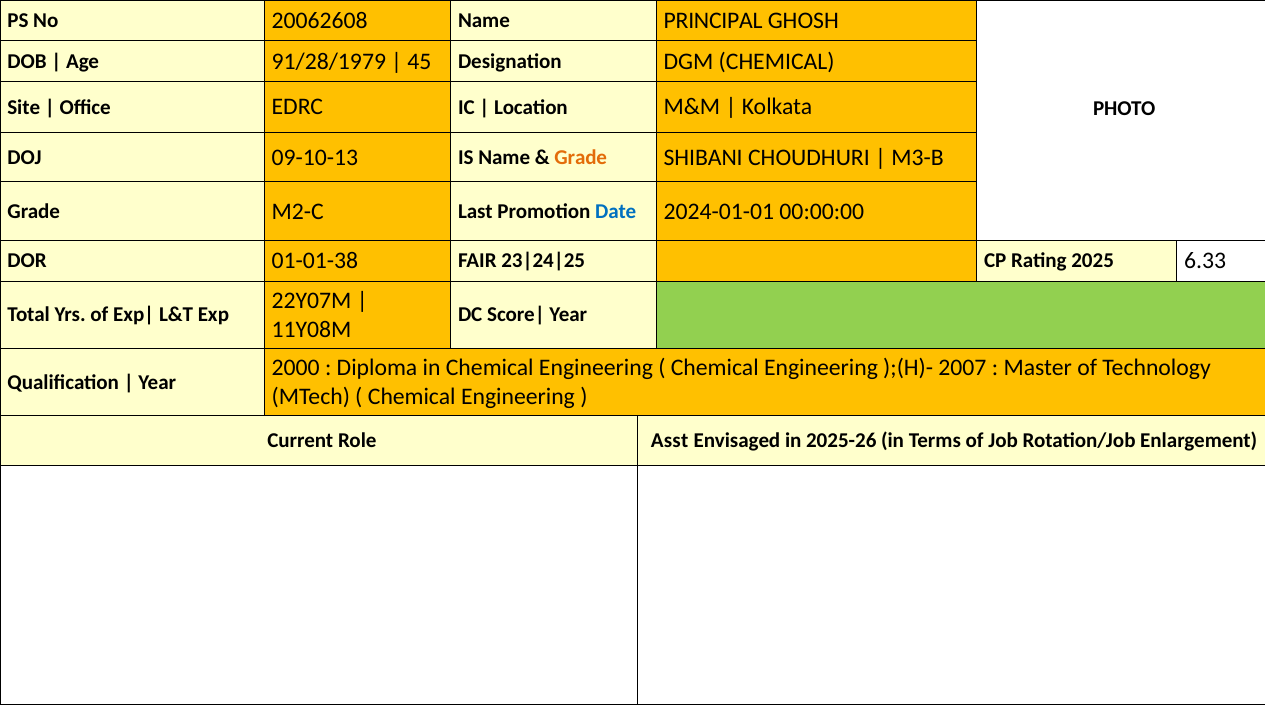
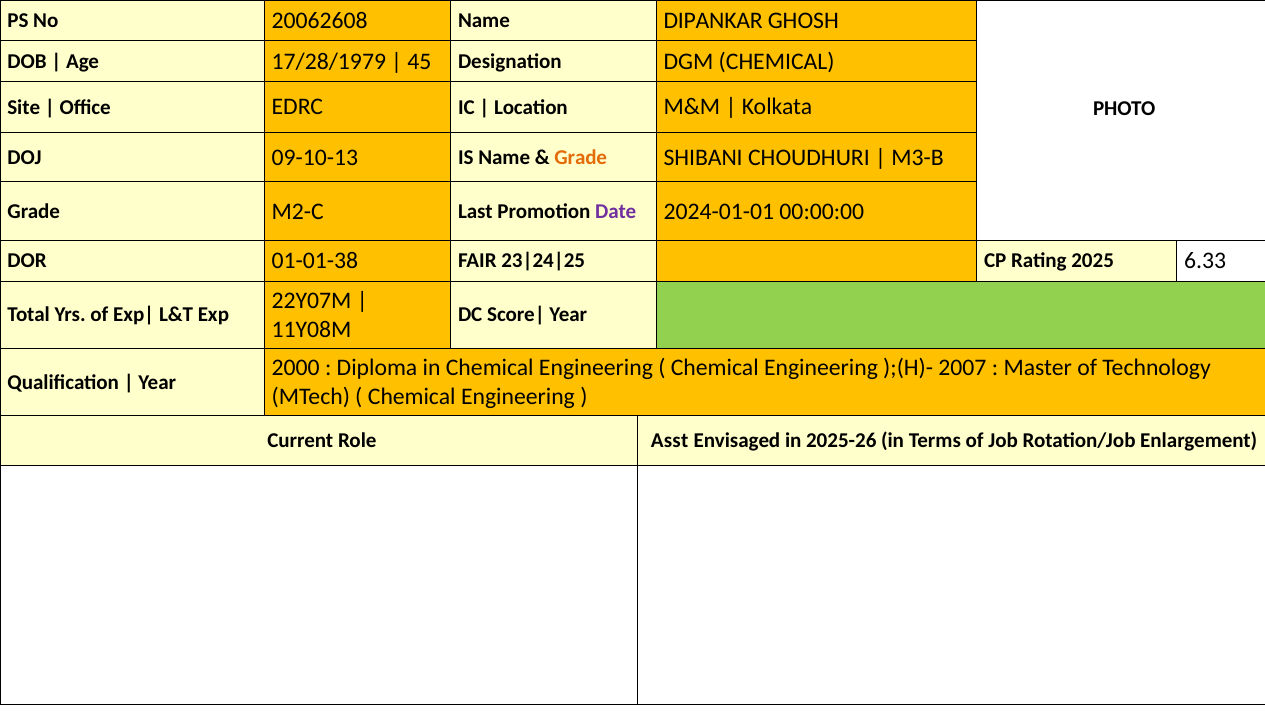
PRINCIPAL: PRINCIPAL -> DIPANKAR
91/28/1979: 91/28/1979 -> 17/28/1979
Date colour: blue -> purple
